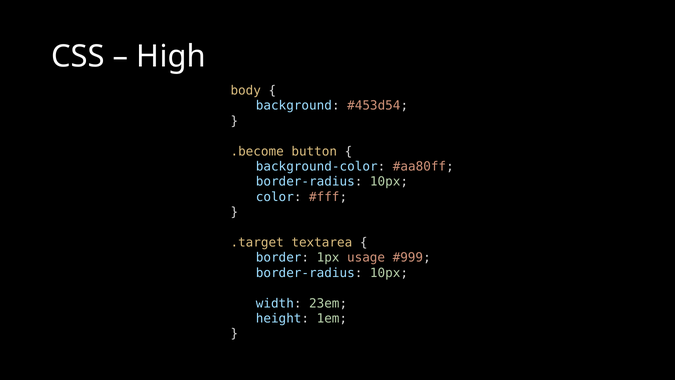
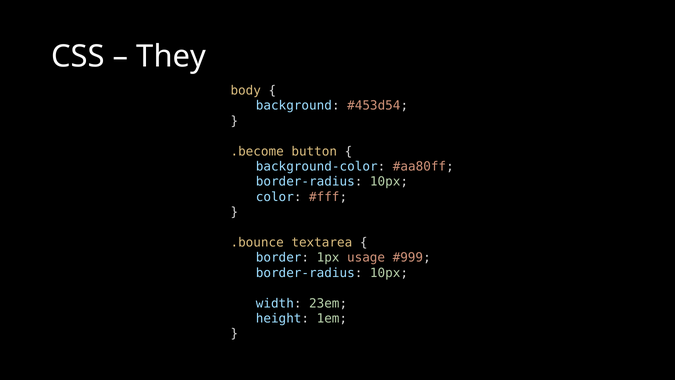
High: High -> They
.target: .target -> .bounce
